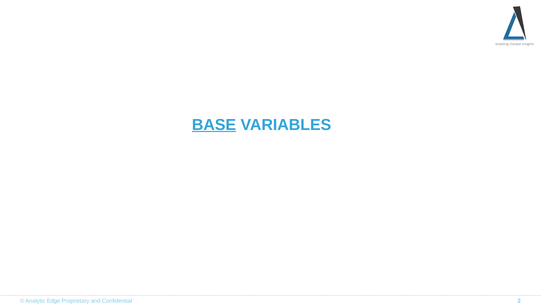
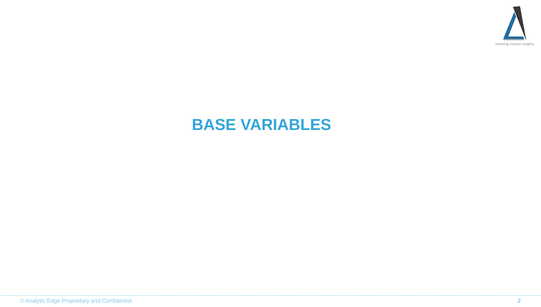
BASE underline: present -> none
